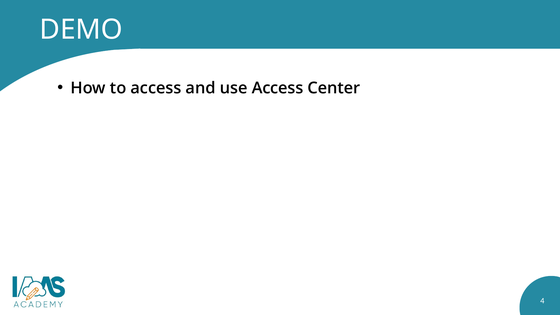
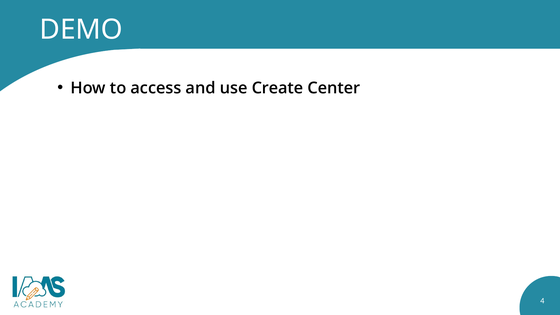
use Access: Access -> Create
